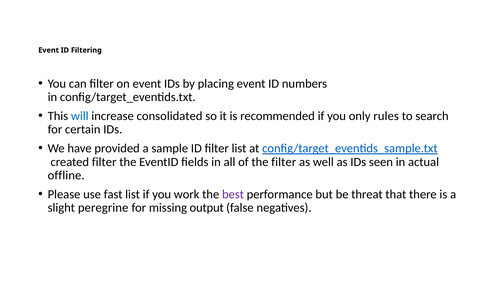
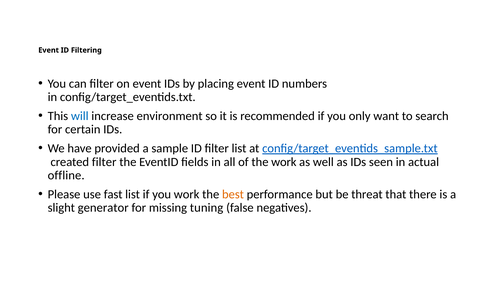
consolidated: consolidated -> environment
rules: rules -> want
the filter: filter -> work
best colour: purple -> orange
peregrine: peregrine -> generator
output: output -> tuning
